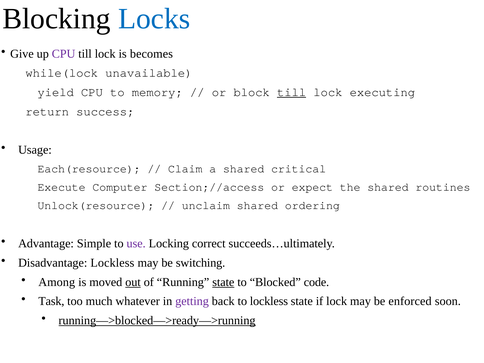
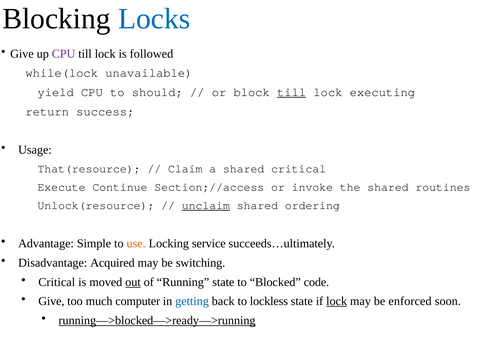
becomes: becomes -> followed
memory: memory -> should
Each(resource: Each(resource -> That(resource
Computer: Computer -> Continue
expect: expect -> invoke
unclaim underline: none -> present
use colour: purple -> orange
correct: correct -> service
Disadvantage Lockless: Lockless -> Acquired
Among at (57, 282): Among -> Critical
state at (223, 282) underline: present -> none
Task at (51, 301): Task -> Give
whatever: whatever -> computer
getting colour: purple -> blue
lock at (337, 301) underline: none -> present
